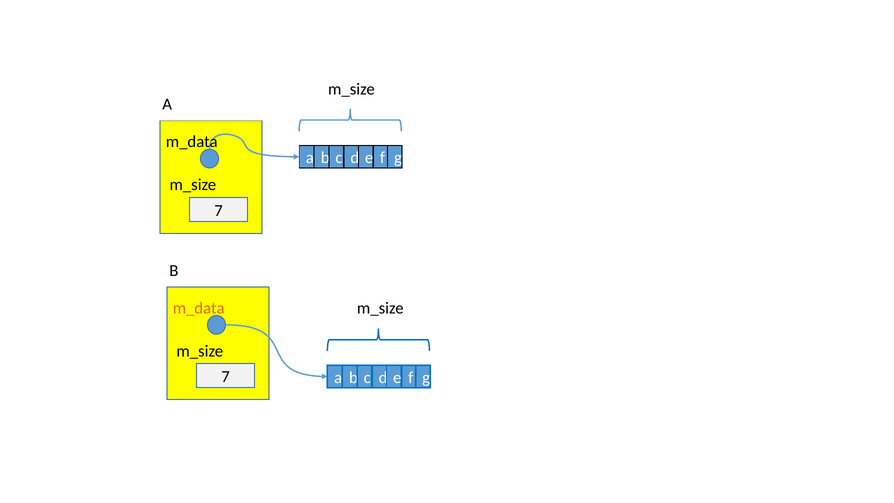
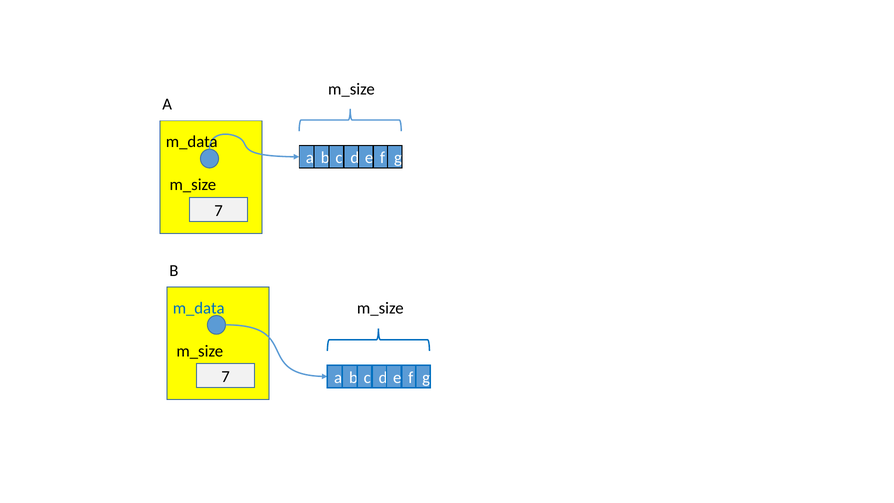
m_data at (199, 308) colour: orange -> blue
